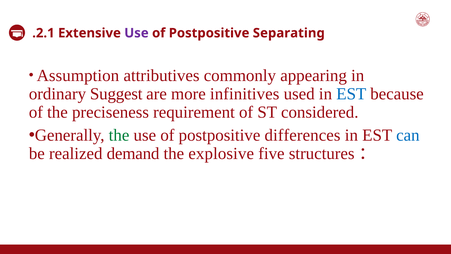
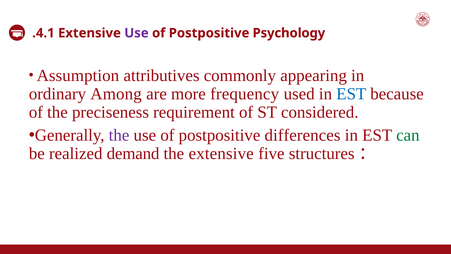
.2.1: .2.1 -> .4.1
Separating: Separating -> Psychology
Suggest: Suggest -> Among
infinitives: infinitives -> frequency
the at (119, 135) colour: green -> purple
can colour: blue -> green
the explosive: explosive -> extensive
